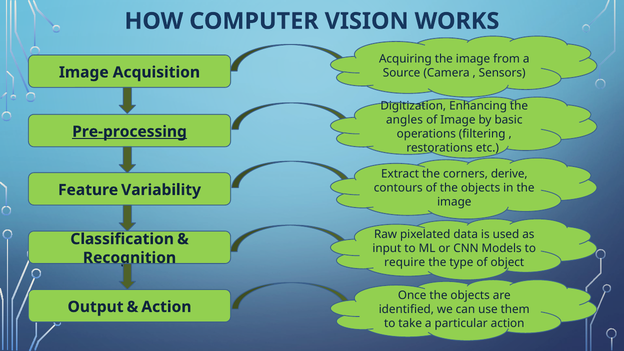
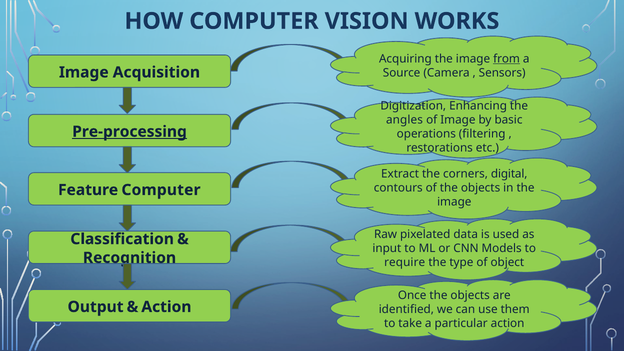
from underline: none -> present
derive: derive -> digital
Feature Variability: Variability -> Computer
